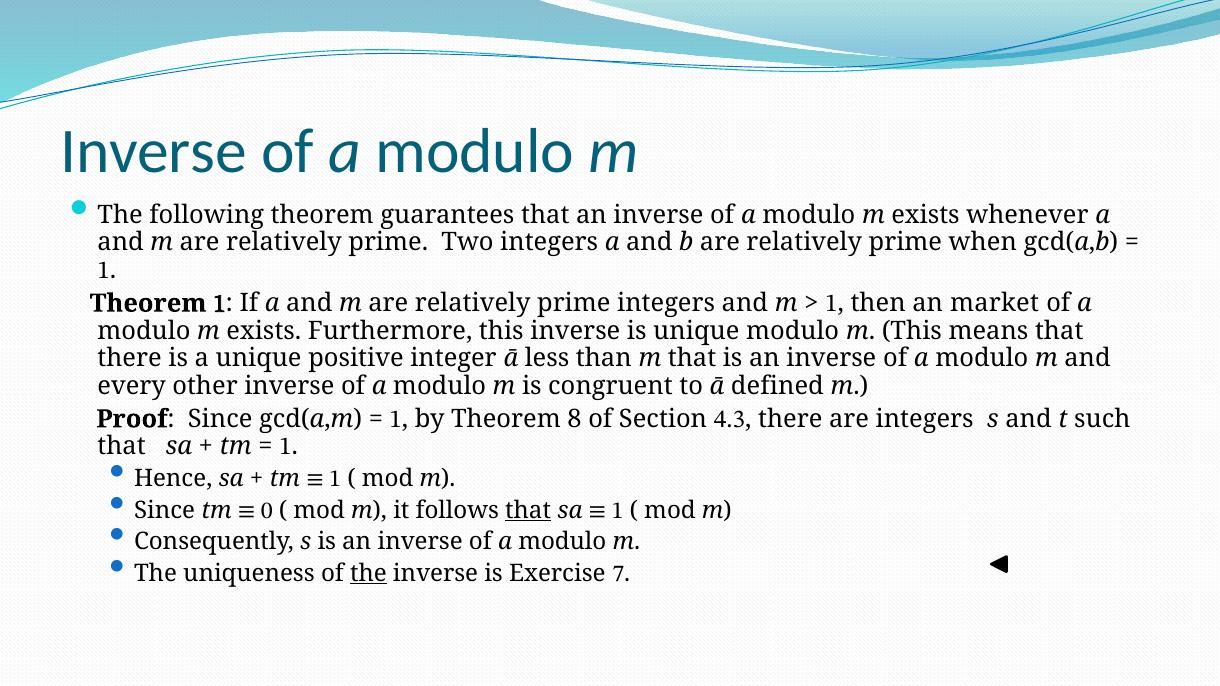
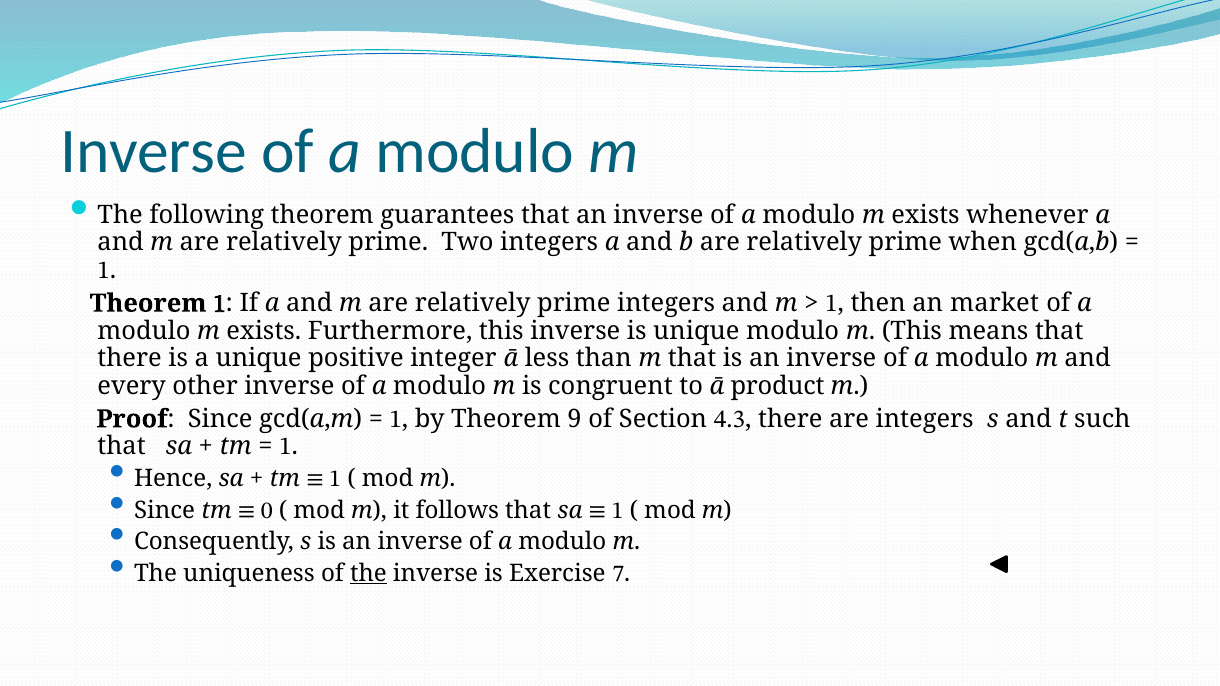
defined: defined -> product
8: 8 -> 9
that at (528, 510) underline: present -> none
